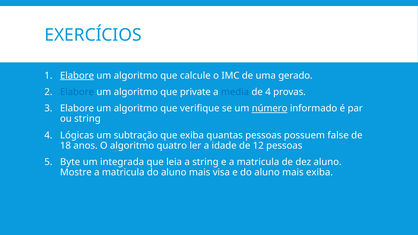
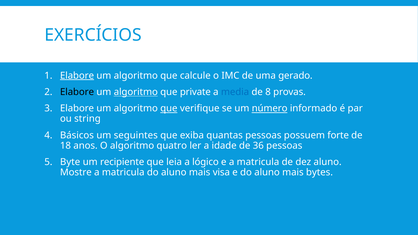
Elabore at (77, 92) colour: blue -> black
algoritmo at (136, 92) underline: none -> present
de 4: 4 -> 8
que at (169, 109) underline: none -> present
Lógicas: Lógicas -> Básicos
subtração: subtração -> seguintes
false: false -> forte
12: 12 -> 36
integrada: integrada -> recipiente
a string: string -> lógico
mais exiba: exiba -> bytes
